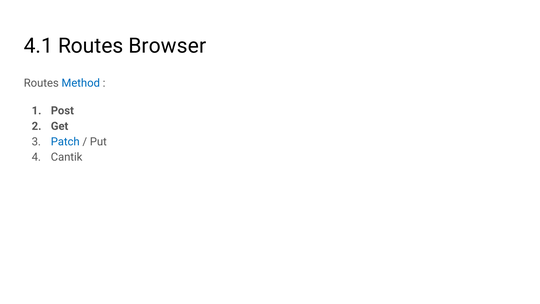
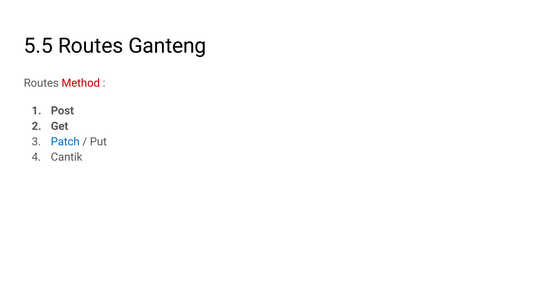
4.1: 4.1 -> 5.5
Browser: Browser -> Ganteng
Method colour: blue -> red
